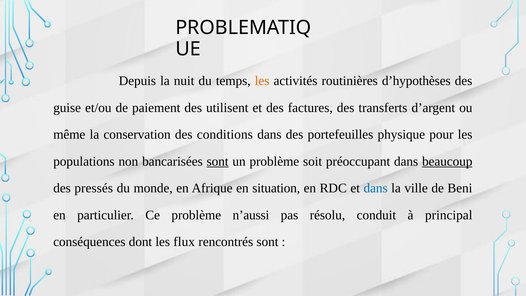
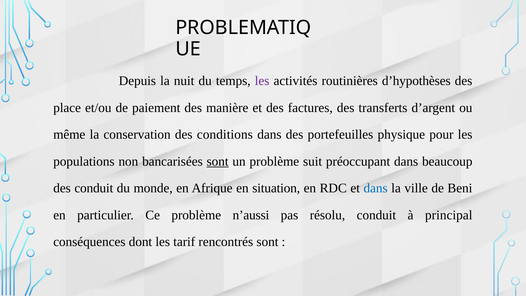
les at (262, 81) colour: orange -> purple
guise: guise -> place
utilisent: utilisent -> manière
soit: soit -> suit
beaucoup underline: present -> none
des pressés: pressés -> conduit
flux: flux -> tarif
